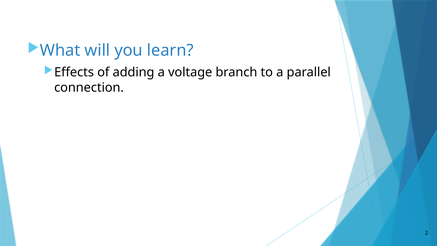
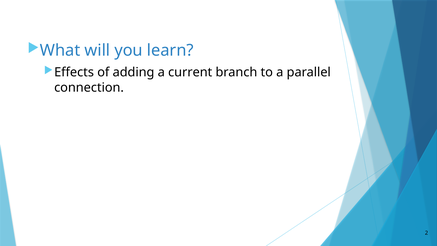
voltage: voltage -> current
